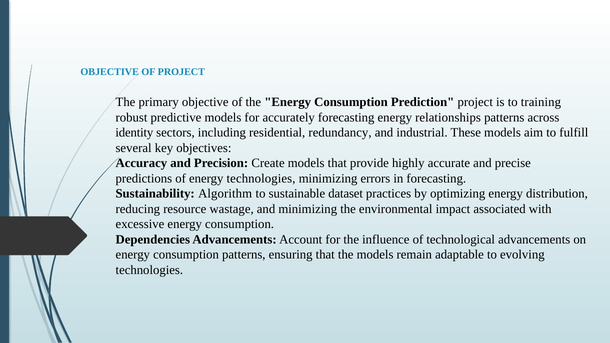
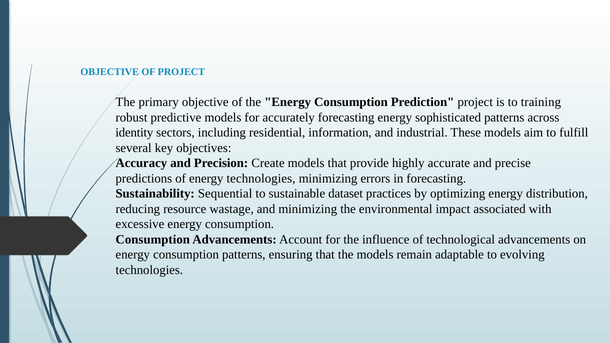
relationships: relationships -> sophisticated
redundancy: redundancy -> information
Algorithm: Algorithm -> Sequential
Dependencies at (153, 240): Dependencies -> Consumption
